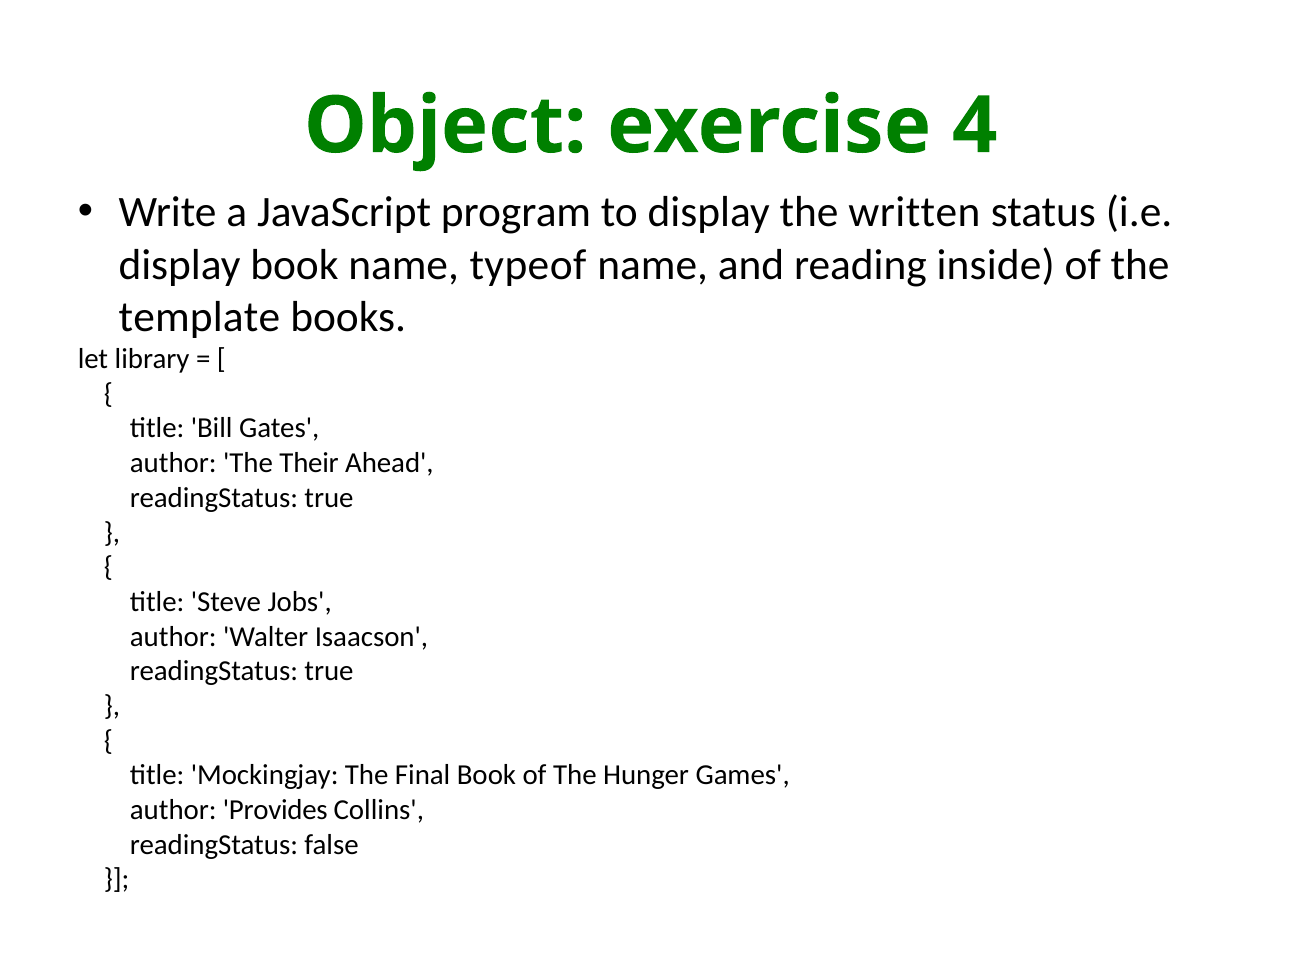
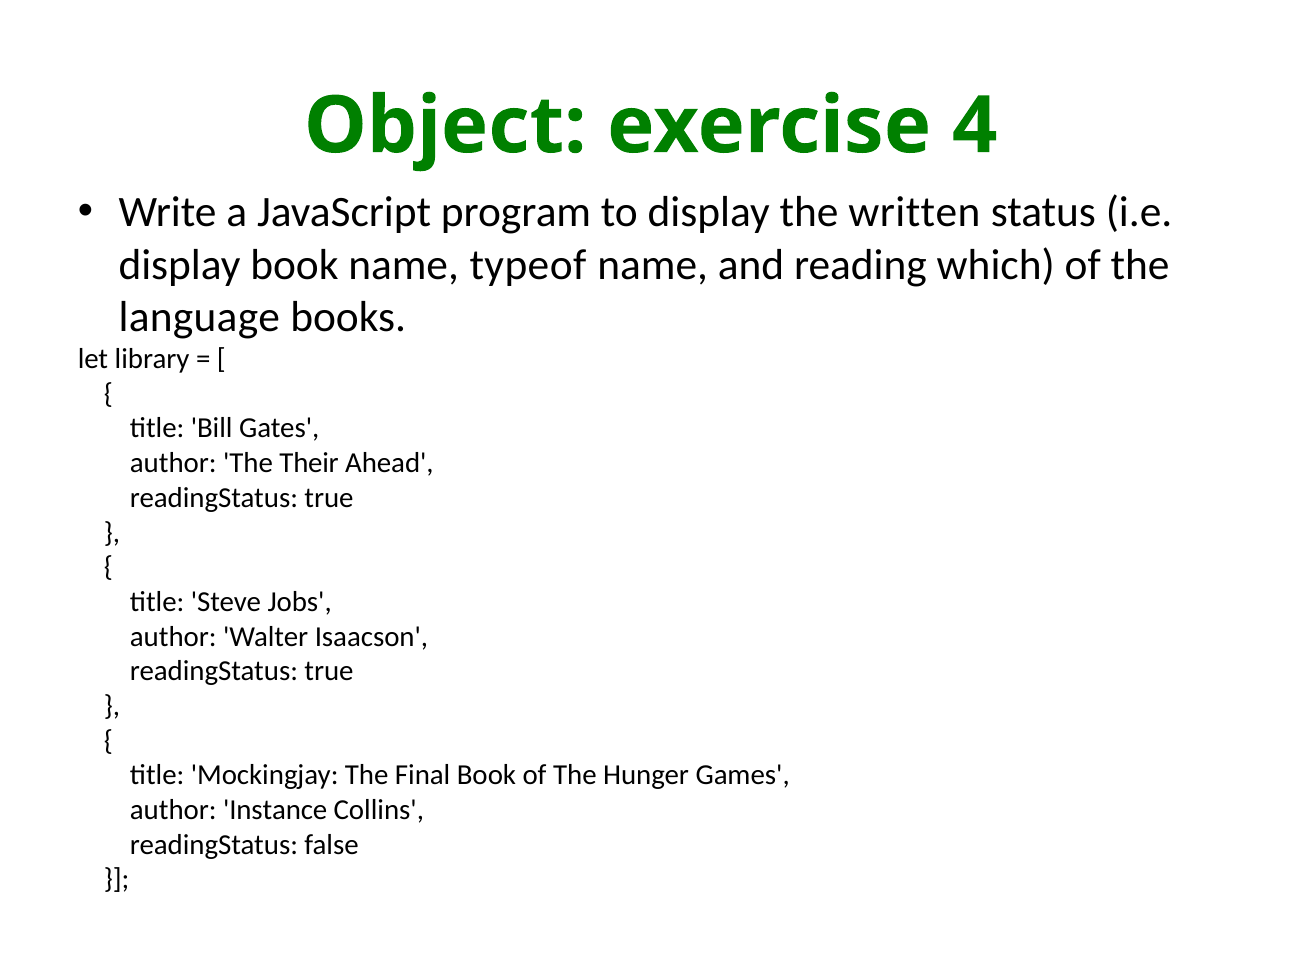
inside: inside -> which
template: template -> language
Provides: Provides -> Instance
